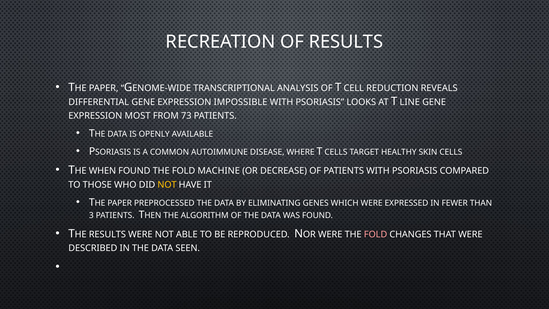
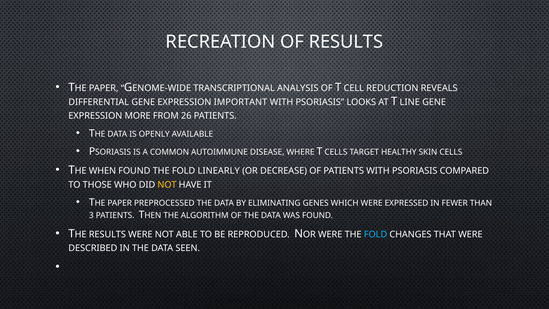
IMPOSSIBLE: IMPOSSIBLE -> IMPORTANT
MOST: MOST -> MORE
73: 73 -> 26
MACHINE: MACHINE -> LINEARLY
FOLD at (376, 234) colour: pink -> light blue
